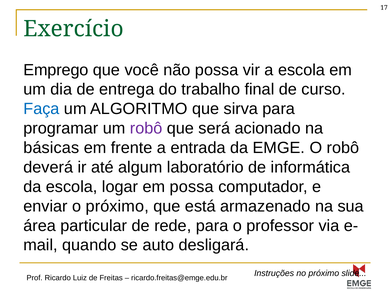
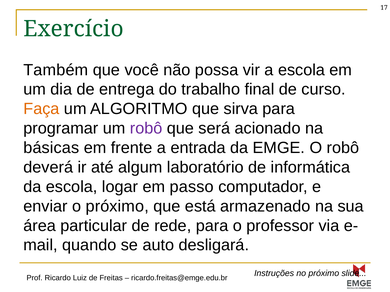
Emprego: Emprego -> Também
Faça colour: blue -> orange
em possa: possa -> passo
